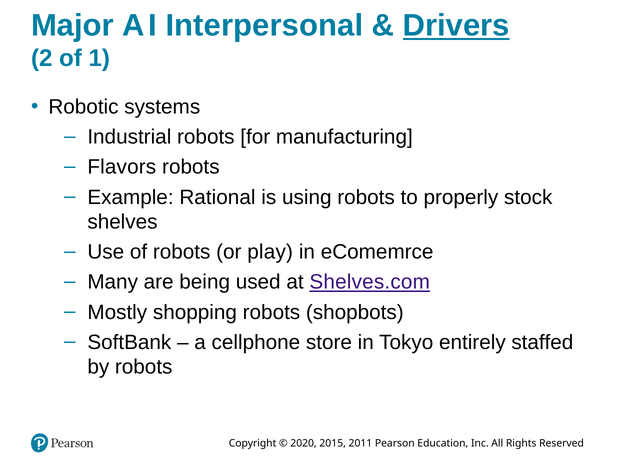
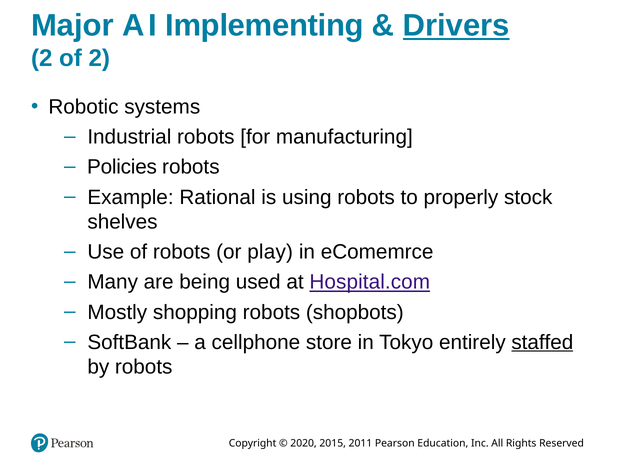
Interpersonal: Interpersonal -> Implementing
of 1: 1 -> 2
Flavors: Flavors -> Policies
Shelves.com: Shelves.com -> Hospital.com
staffed underline: none -> present
